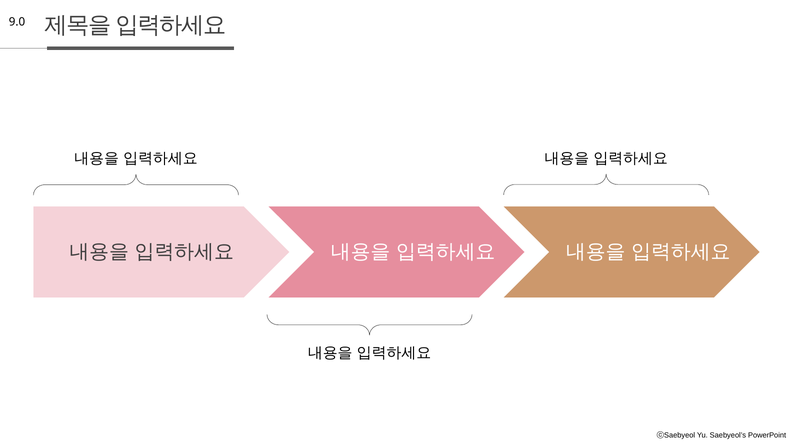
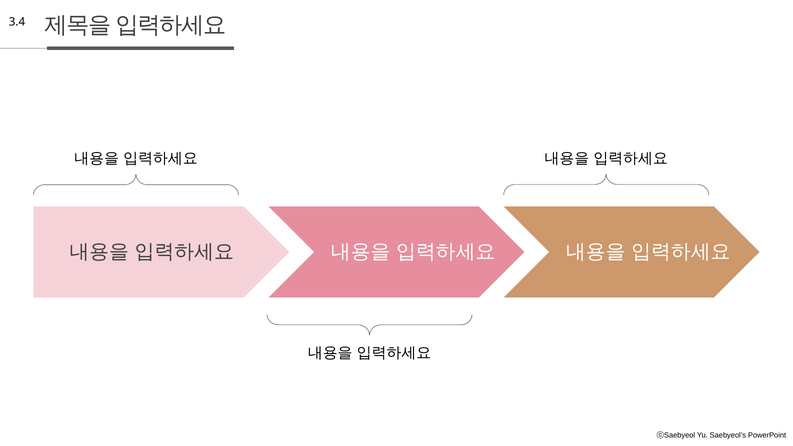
9.0: 9.0 -> 3.4
